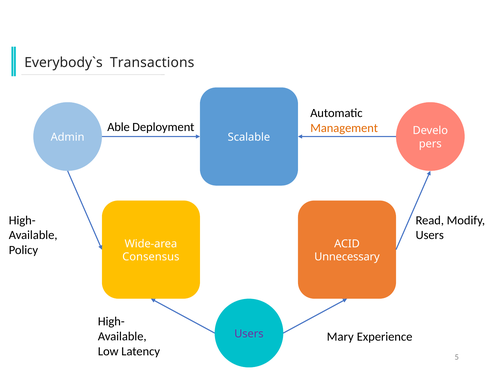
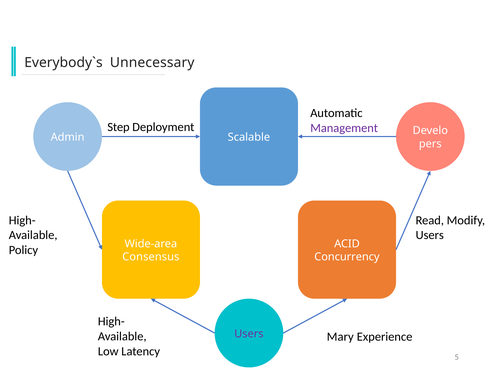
Transactions: Transactions -> Unnecessary
Able: Able -> Step
Management colour: orange -> purple
Unnecessary: Unnecessary -> Concurrency
